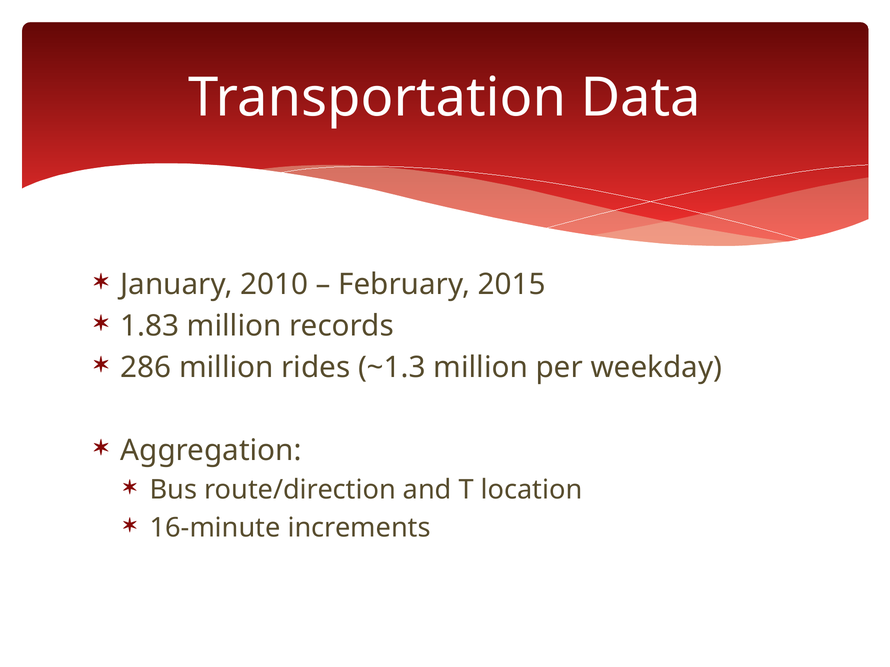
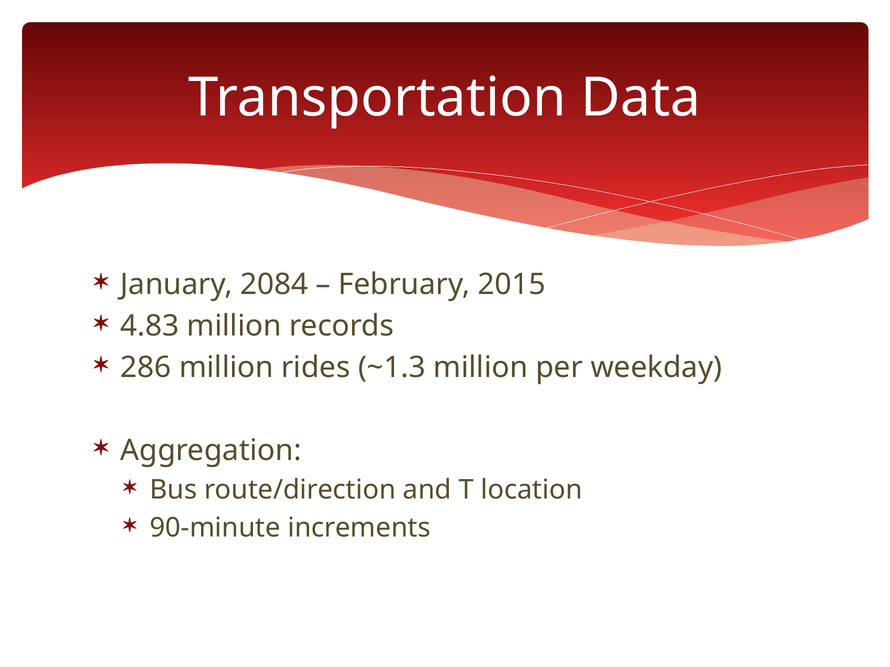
2010: 2010 -> 2084
1.83: 1.83 -> 4.83
16-minute: 16-minute -> 90-minute
